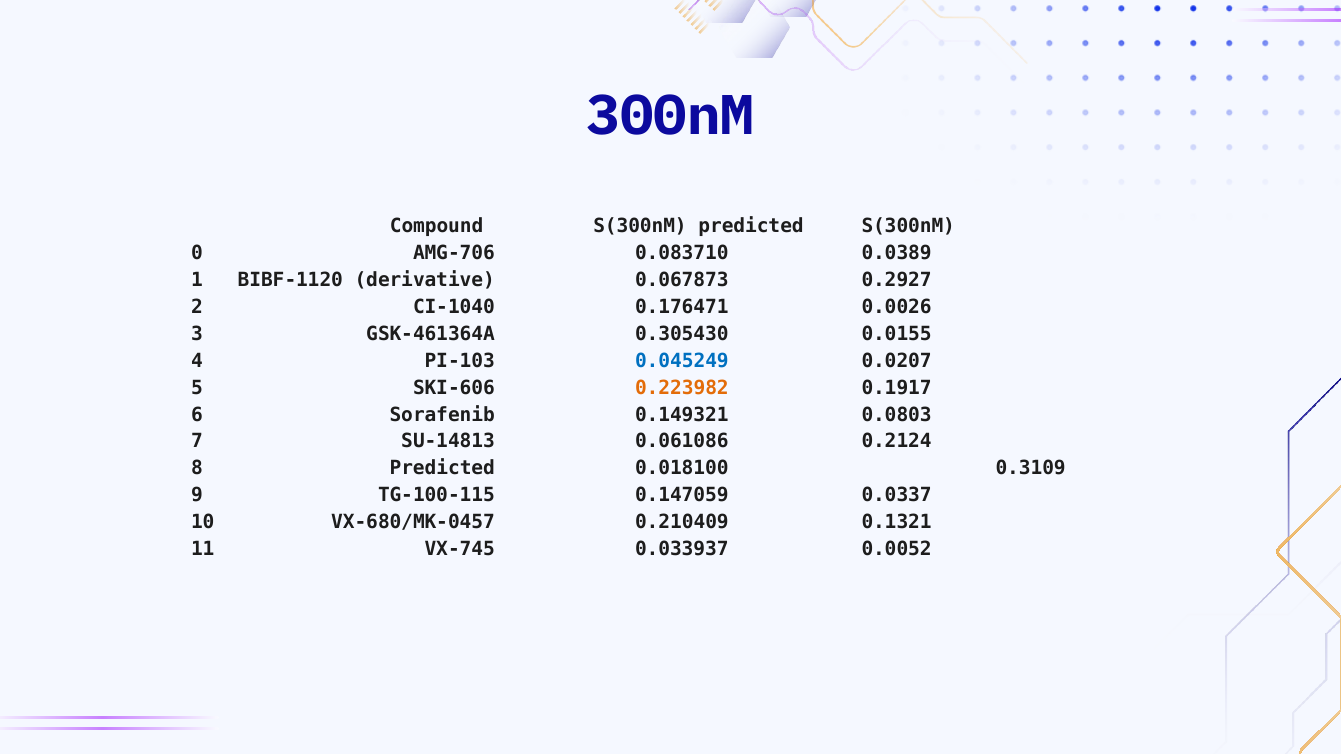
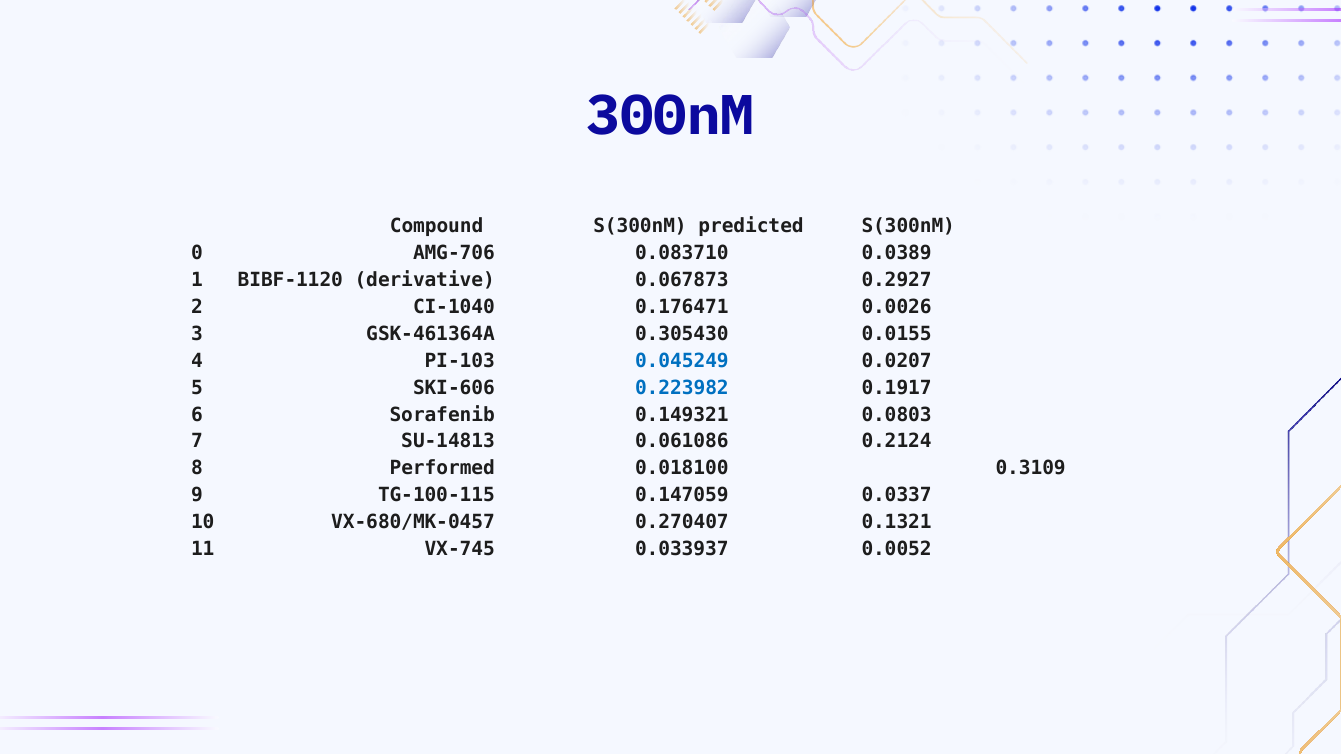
0.223982 colour: orange -> blue
8 Predicted: Predicted -> Performed
0.210409: 0.210409 -> 0.270407
